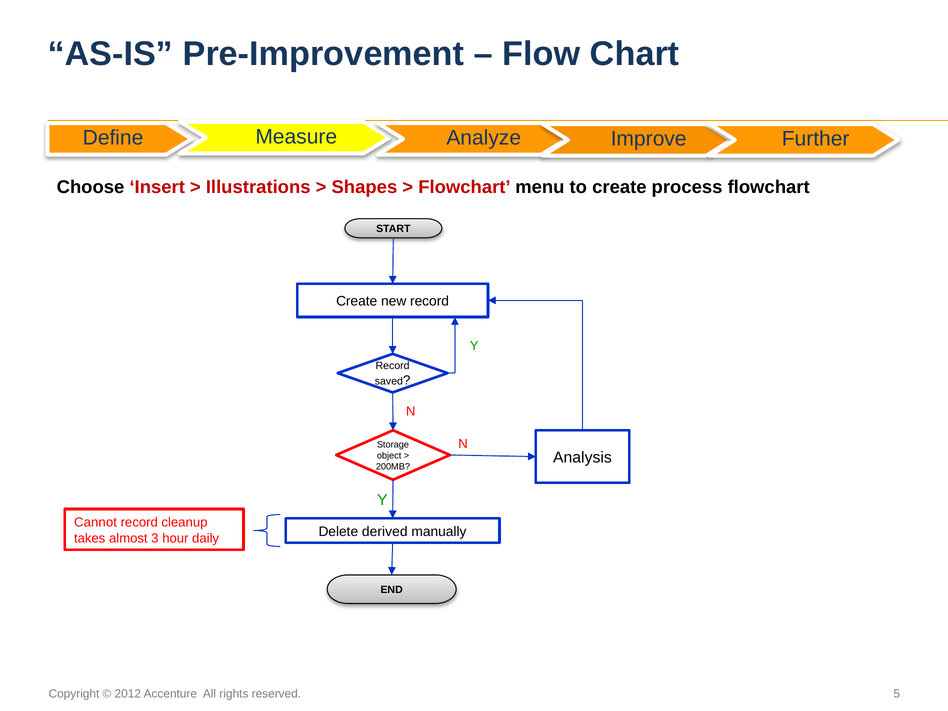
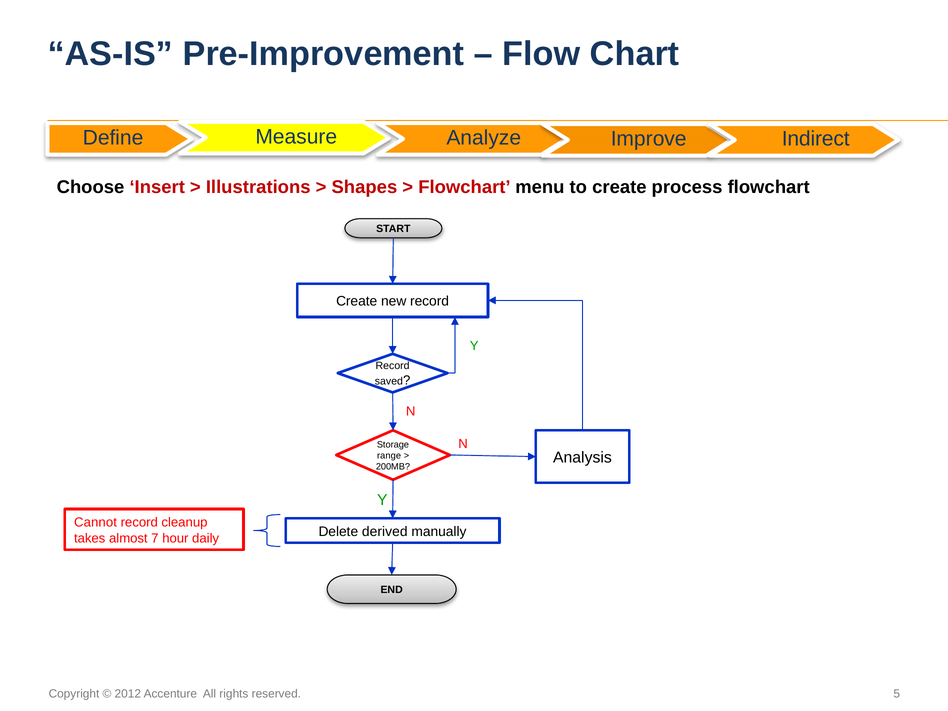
Further: Further -> Indirect
object: object -> range
3: 3 -> 7
